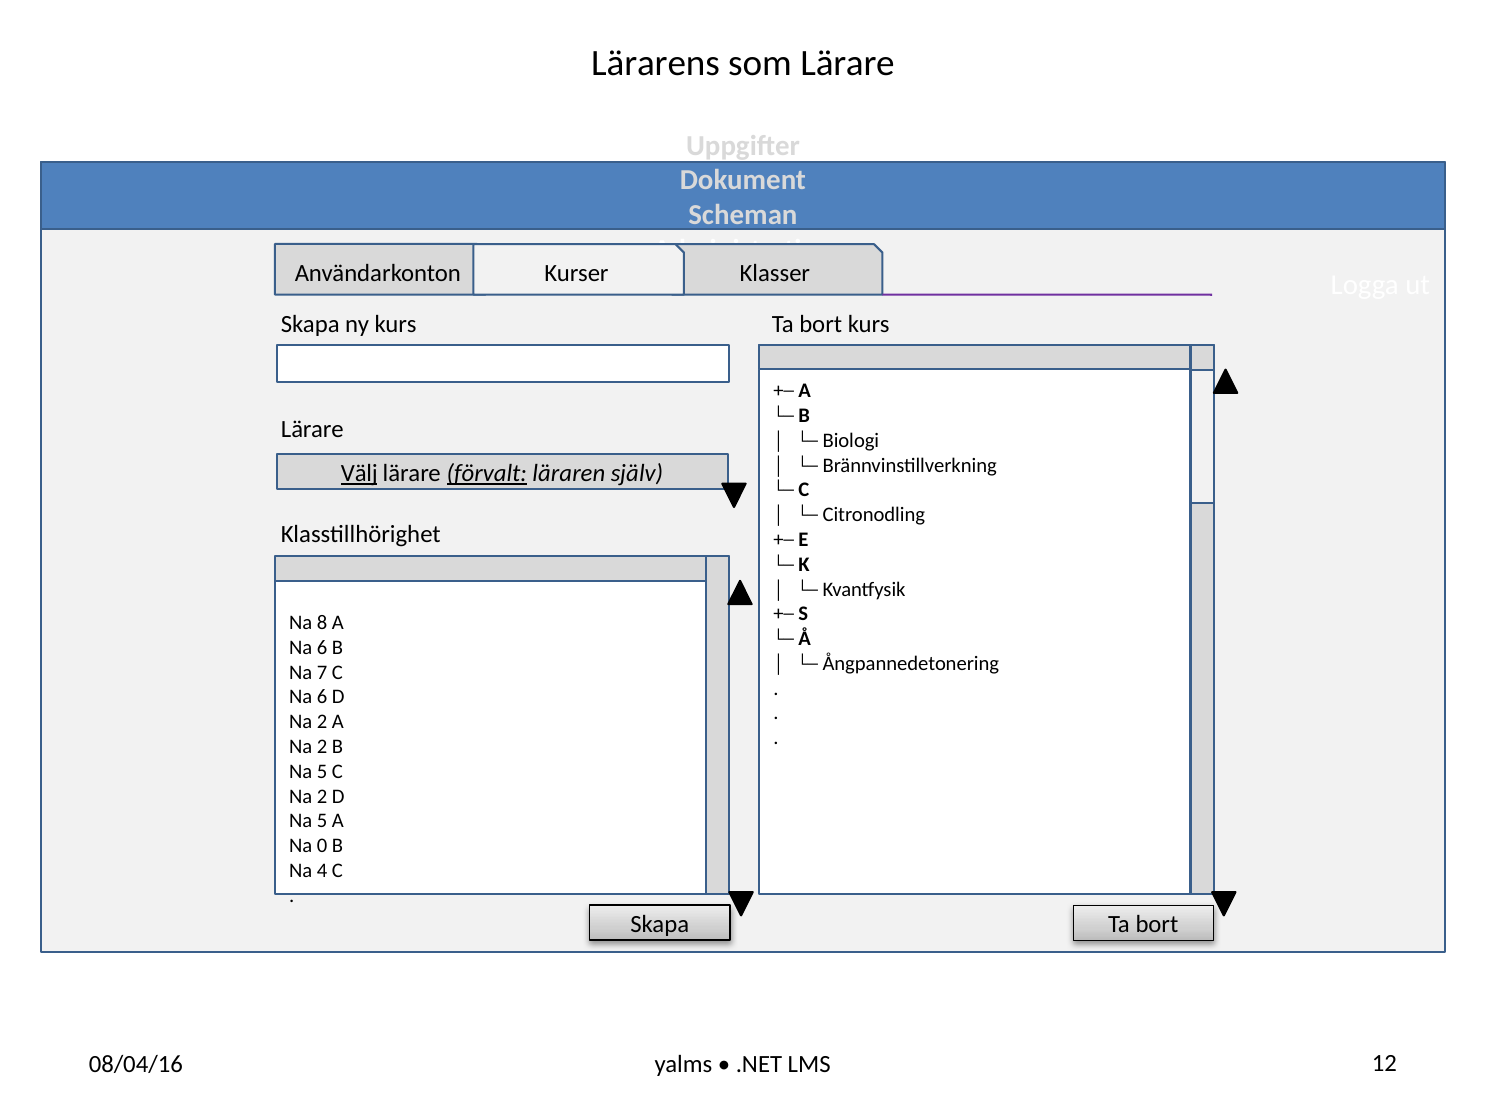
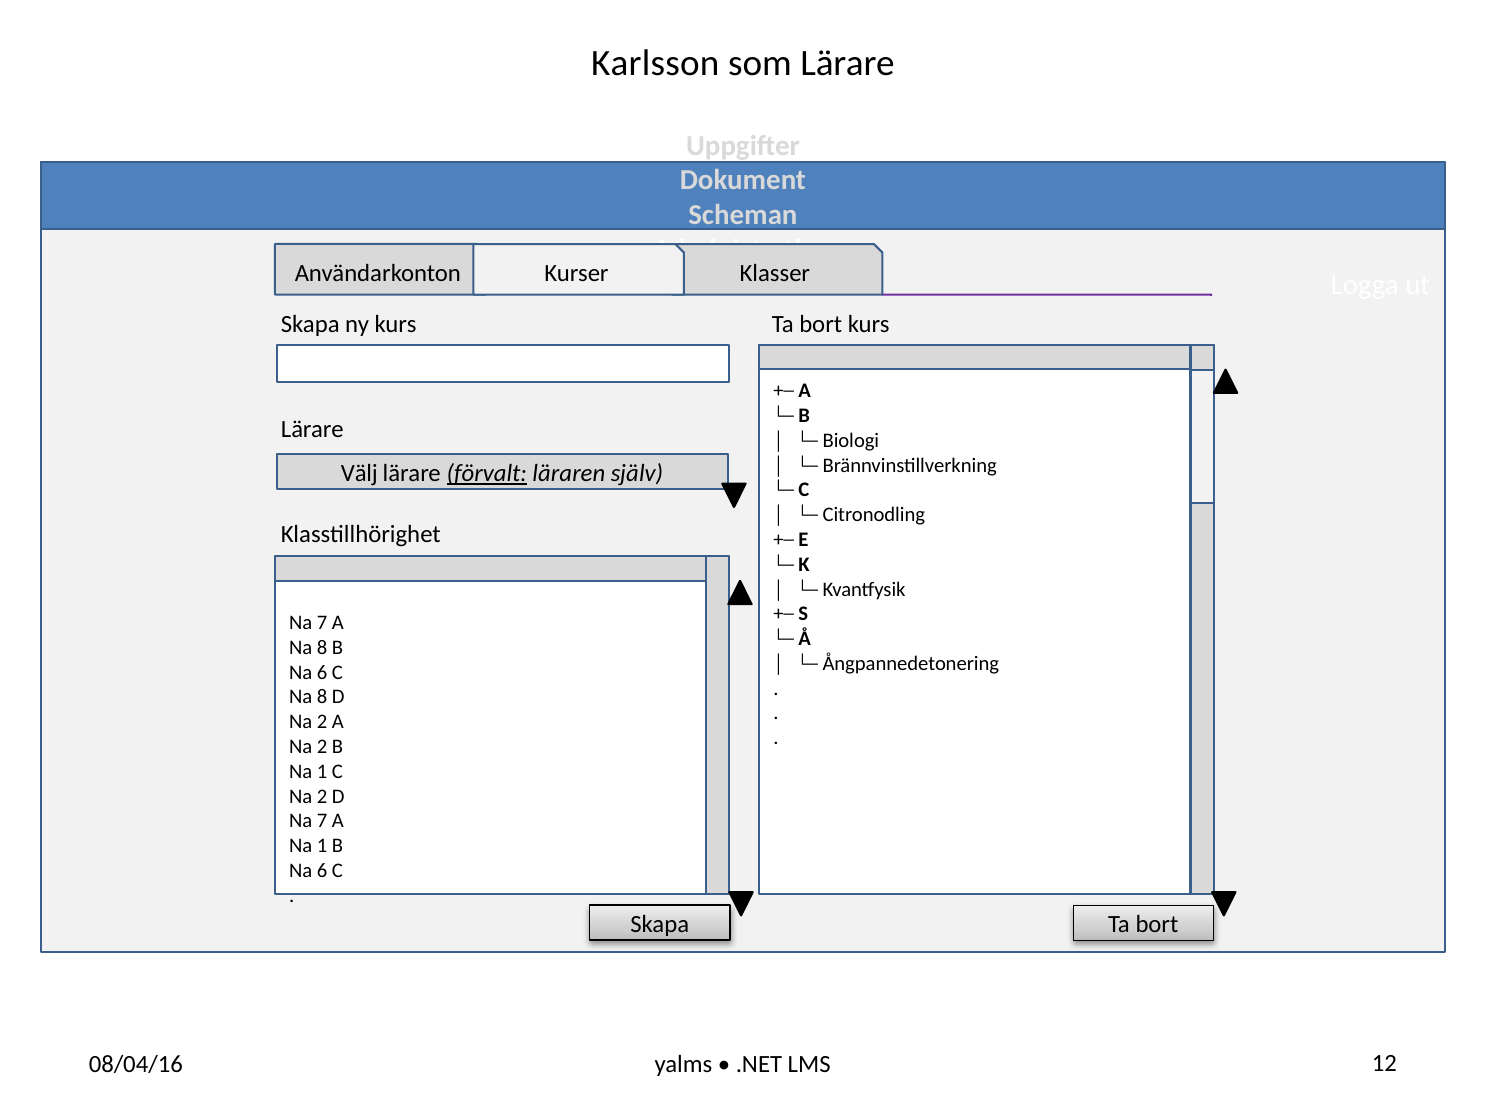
Lärarens: Lärarens -> Karlsson
Välj underline: present -> none
8 at (322, 623): 8 -> 7
6 at (322, 648): 6 -> 8
7 at (322, 673): 7 -> 6
6 at (322, 697): 6 -> 8
5 at (322, 772): 5 -> 1
5 at (322, 821): 5 -> 7
0 at (322, 846): 0 -> 1
4 at (322, 871): 4 -> 6
